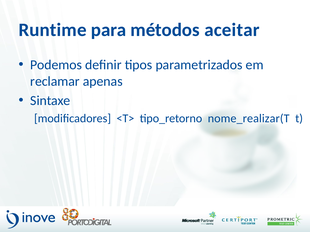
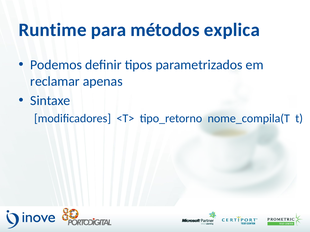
aceitar: aceitar -> explica
nome_realizar(T: nome_realizar(T -> nome_compila(T
